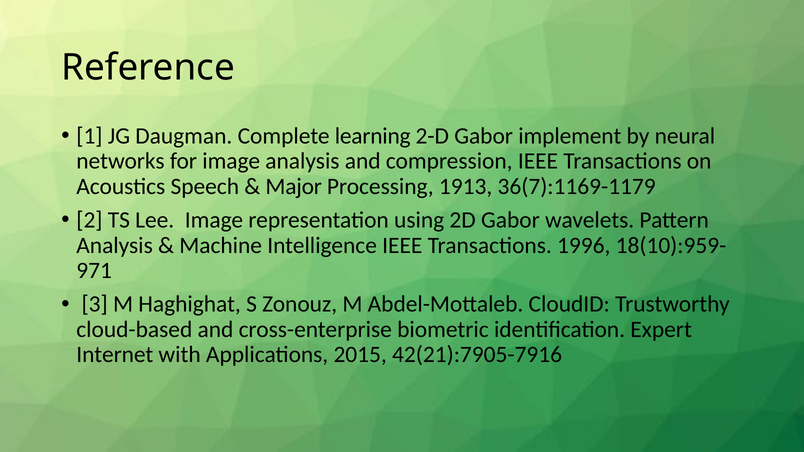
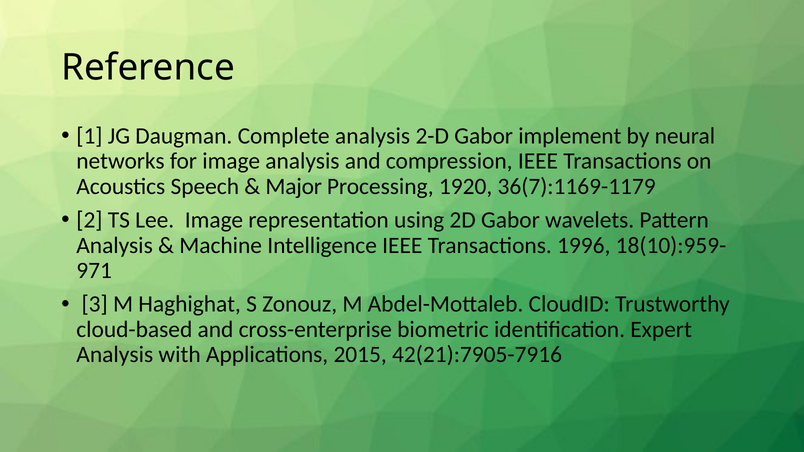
Complete learning: learning -> analysis
1913: 1913 -> 1920
Internet at (115, 355): Internet -> Analysis
